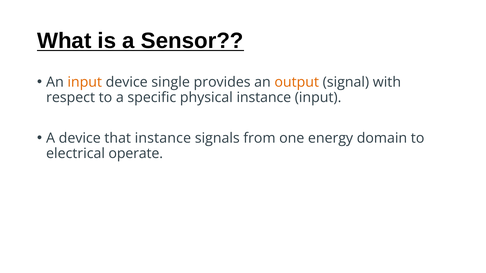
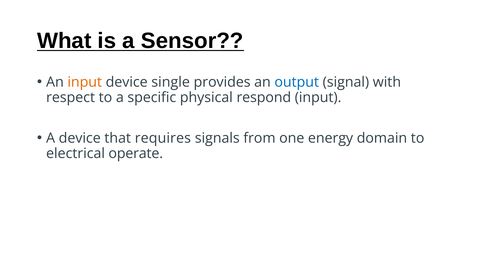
output colour: orange -> blue
physical instance: instance -> respond
that instance: instance -> requires
